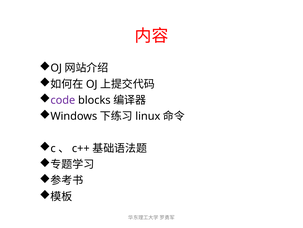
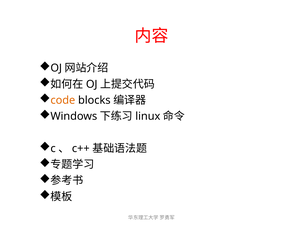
code colour: purple -> orange
